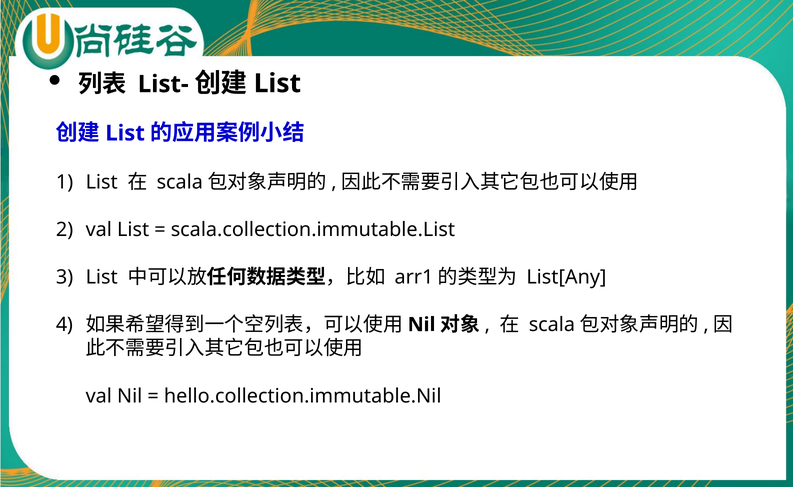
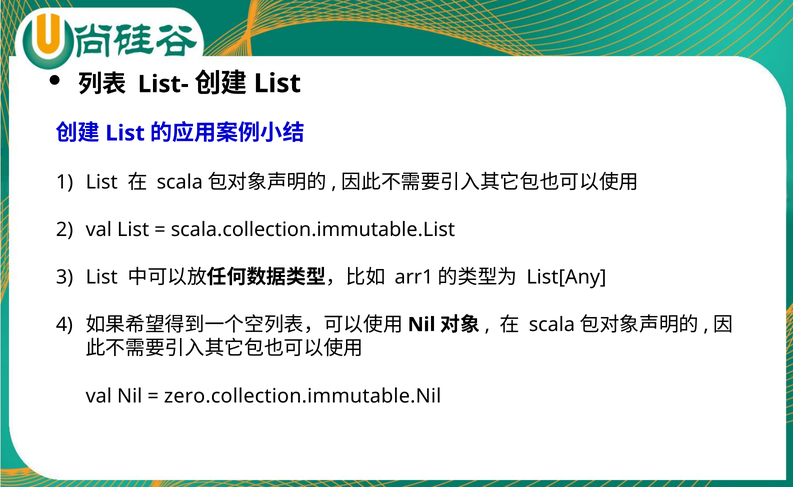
hello.collection.immutable.Nil: hello.collection.immutable.Nil -> zero.collection.immutable.Nil
